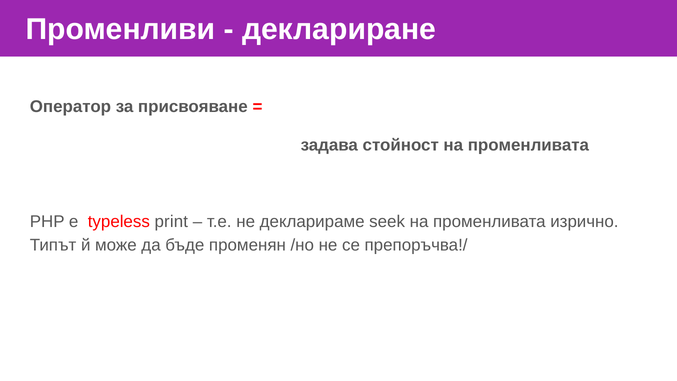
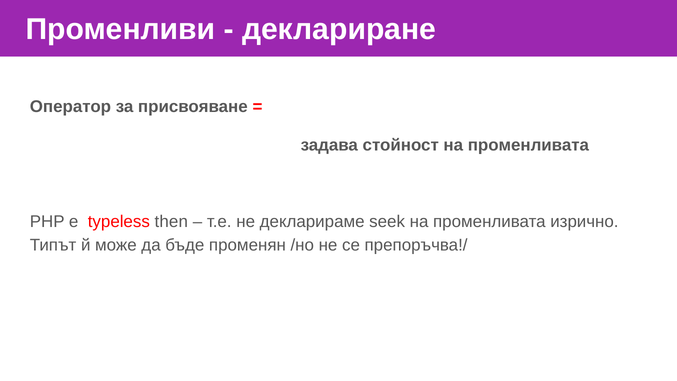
print: print -> then
